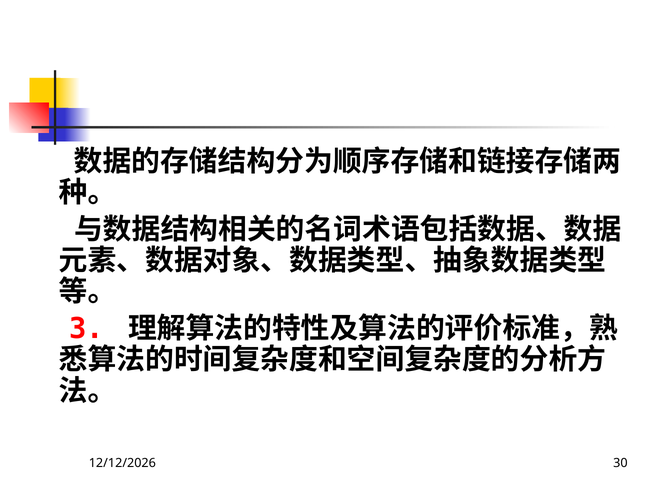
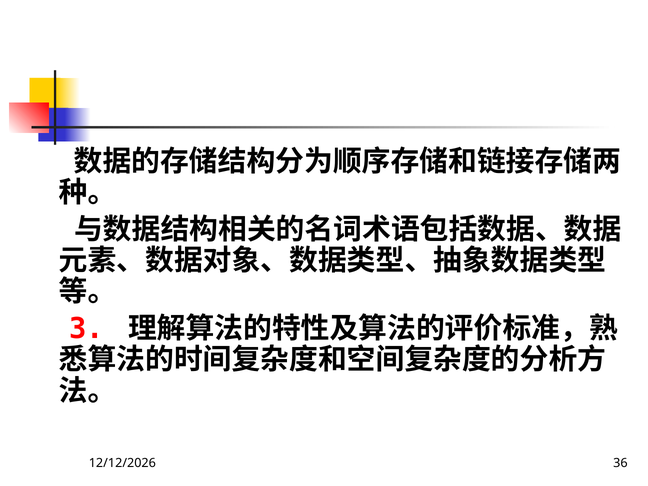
30: 30 -> 36
